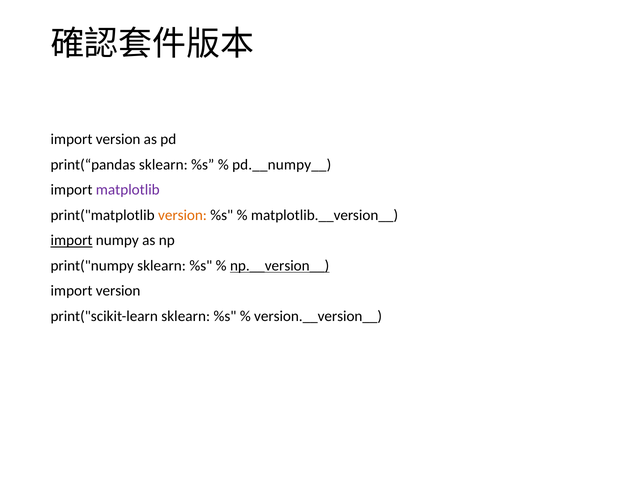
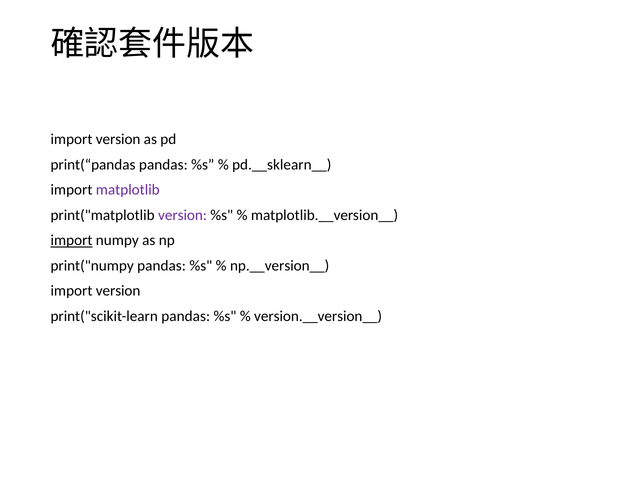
print(“pandas sklearn: sklearn -> pandas
pd.__numpy__: pd.__numpy__ -> pd.__sklearn__
version at (182, 215) colour: orange -> purple
print("numpy sklearn: sklearn -> pandas
np.__version__ underline: present -> none
print("scikit-learn sklearn: sklearn -> pandas
